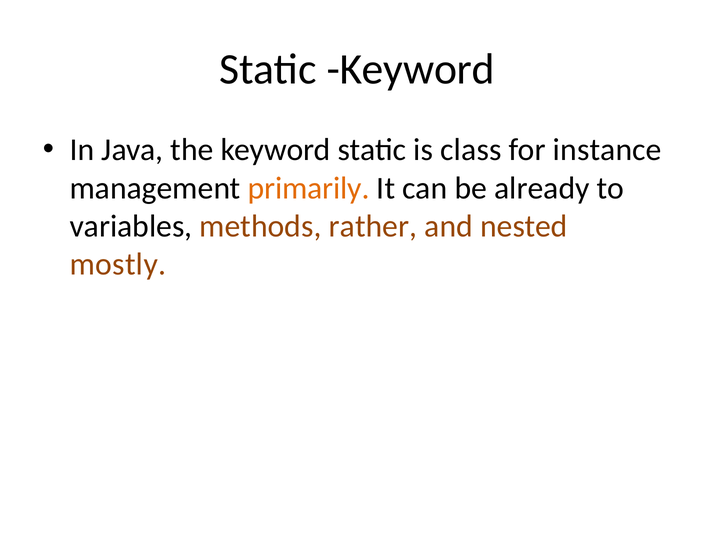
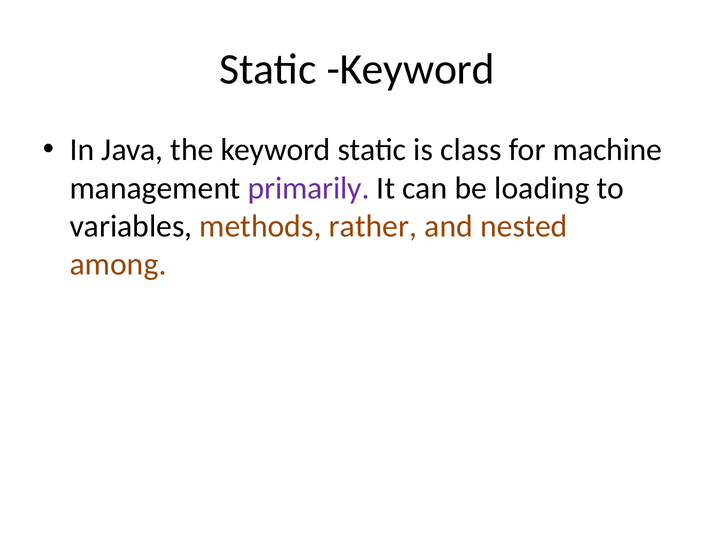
instance: instance -> machine
primarily colour: orange -> purple
already: already -> loading
mostly: mostly -> among
